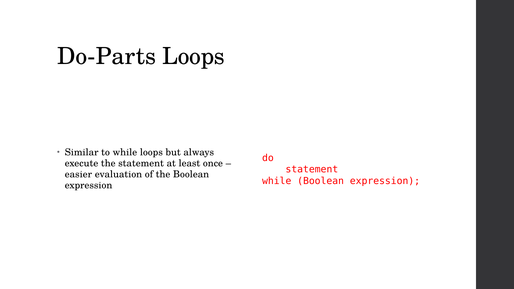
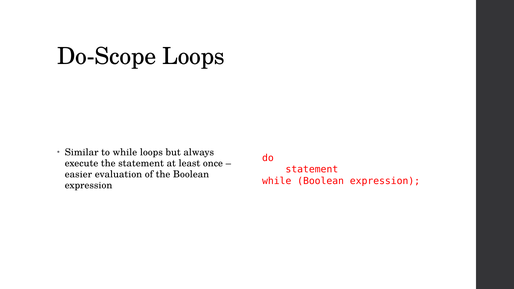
Do-Parts: Do-Parts -> Do-Scope
